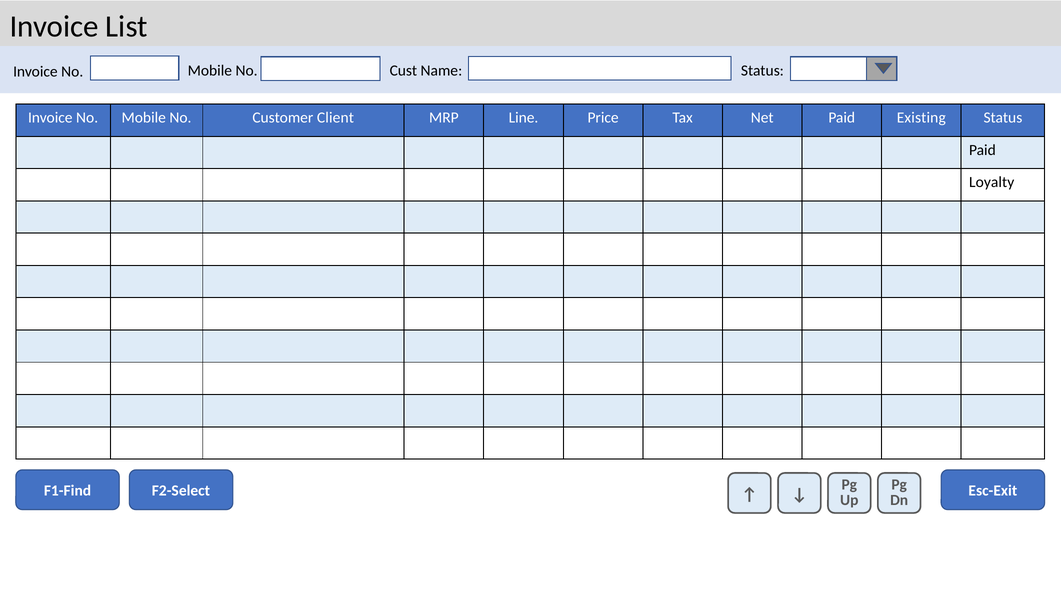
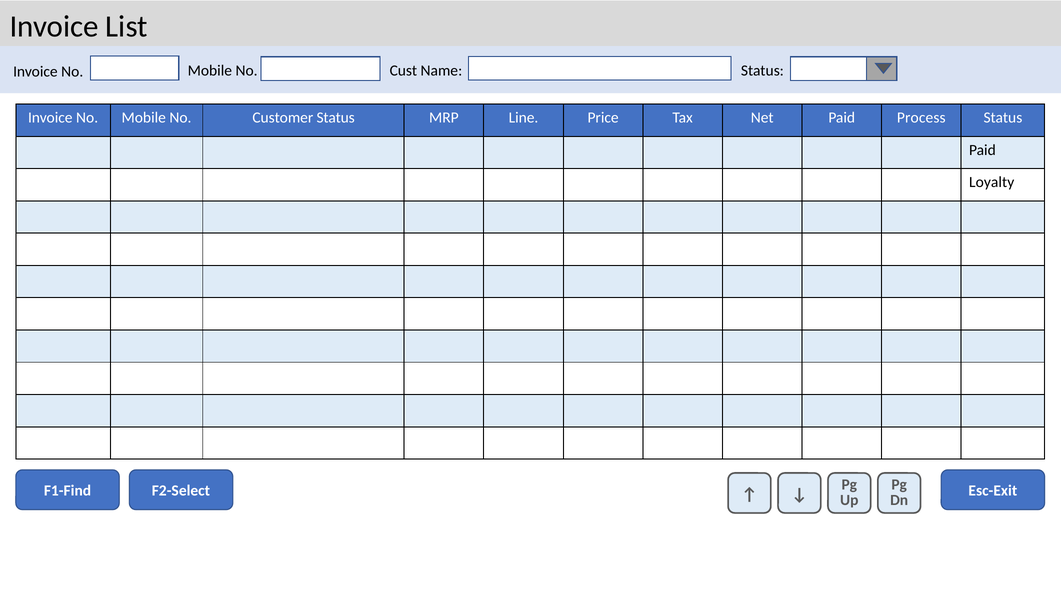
Customer Client: Client -> Status
Existing: Existing -> Process
